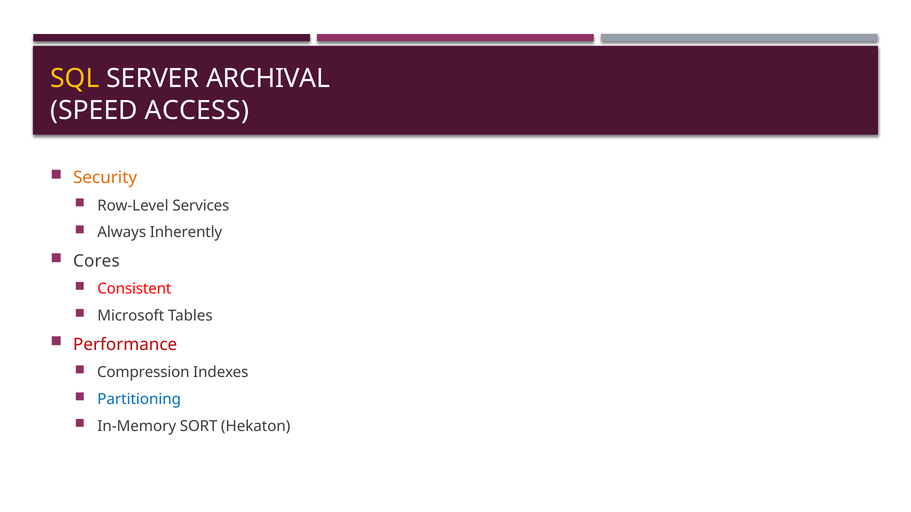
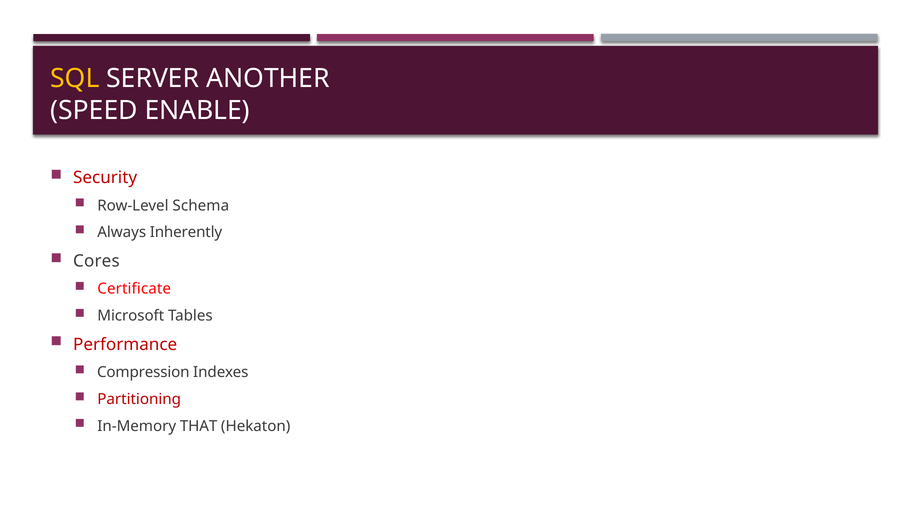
ARCHIVAL: ARCHIVAL -> ANOTHER
ACCESS: ACCESS -> ENABLE
Security colour: orange -> red
Services: Services -> Schema
Consistent: Consistent -> Certificate
Partitioning colour: blue -> red
SORT: SORT -> THAT
